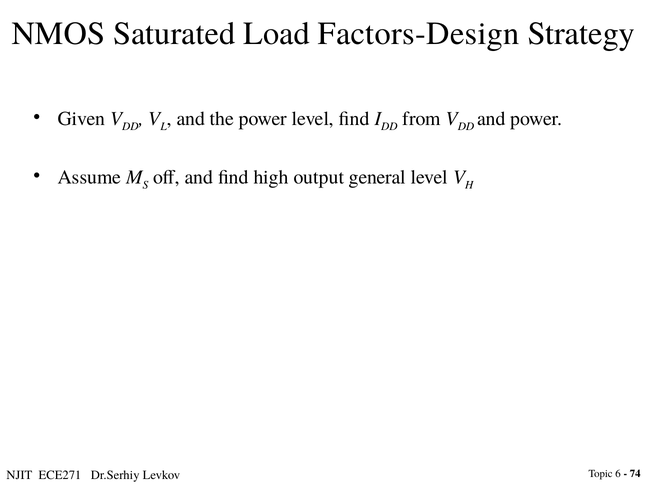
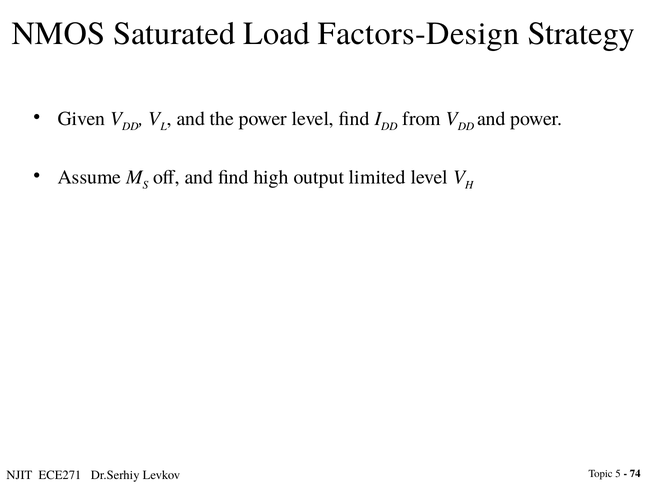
general: general -> limited
6: 6 -> 5
